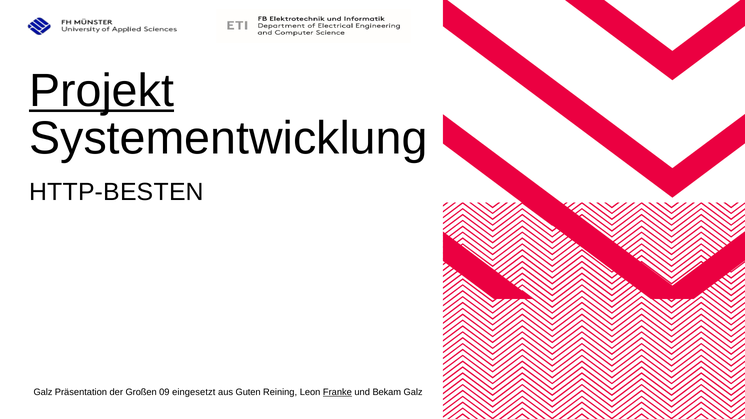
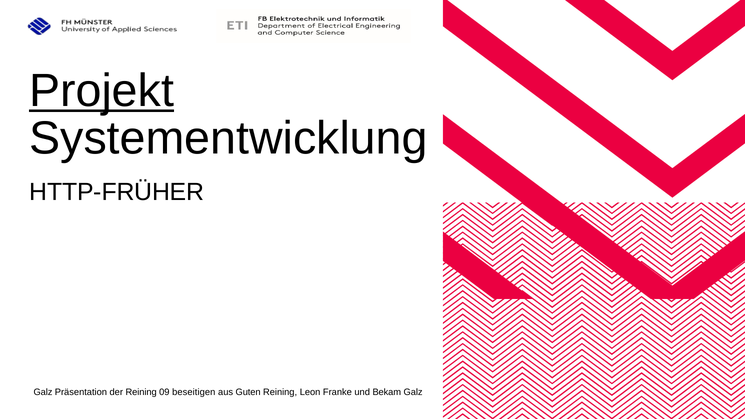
HTTP-BESTEN: HTTP-BESTEN -> HTTP-FRÜHER
der Großen: Großen -> Reining
eingesetzt: eingesetzt -> beseitigen
Franke underline: present -> none
